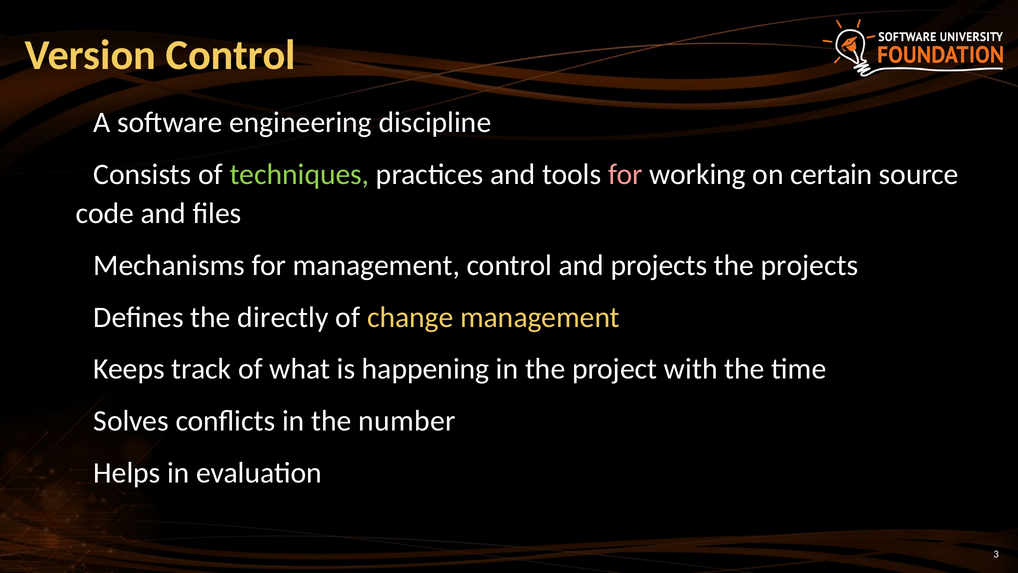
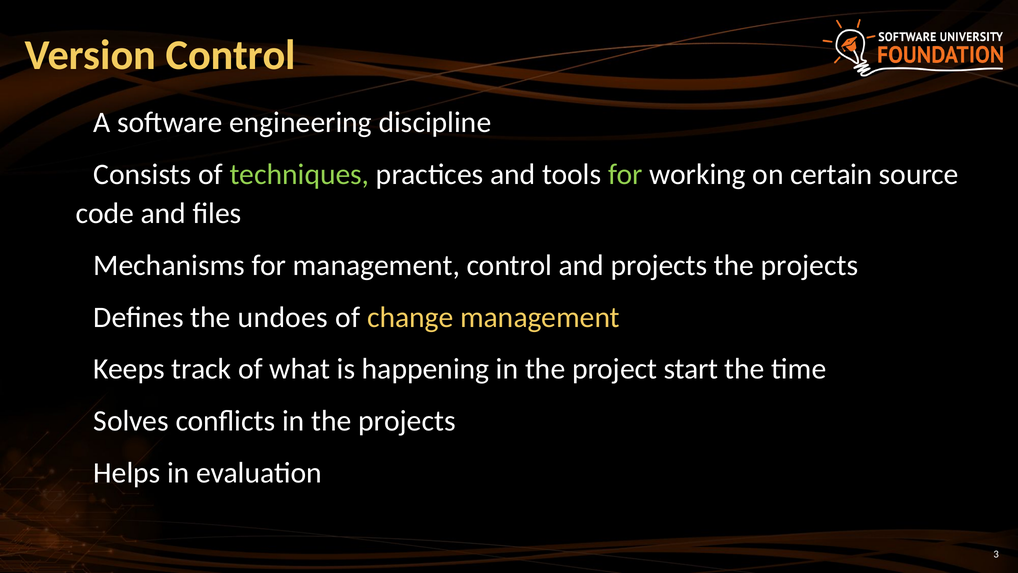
for at (625, 174) colour: pink -> light green
directly: directly -> undoes
with: with -> start
in the number: number -> projects
